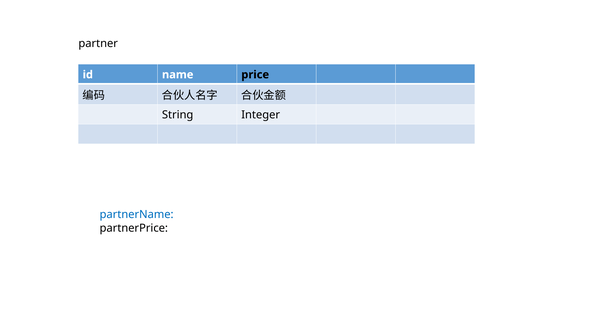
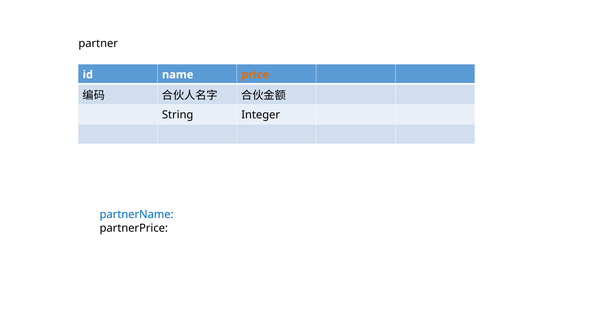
price colour: black -> orange
